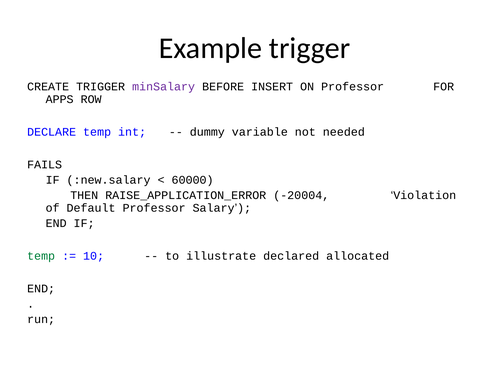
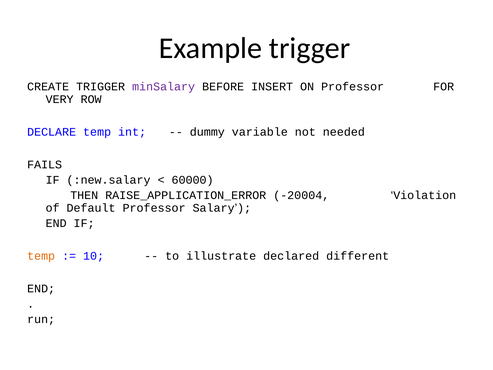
APPS: APPS -> VERY
temp at (41, 256) colour: green -> orange
allocated: allocated -> different
